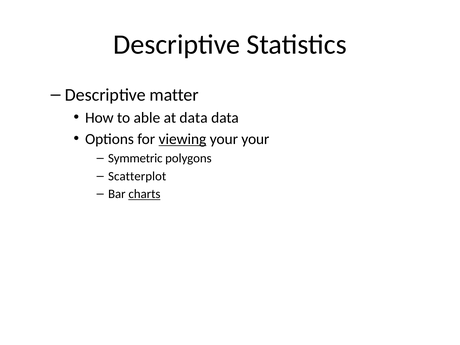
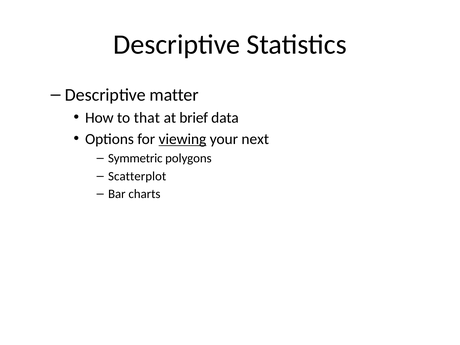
able: able -> that
at data: data -> brief
your your: your -> next
charts underline: present -> none
